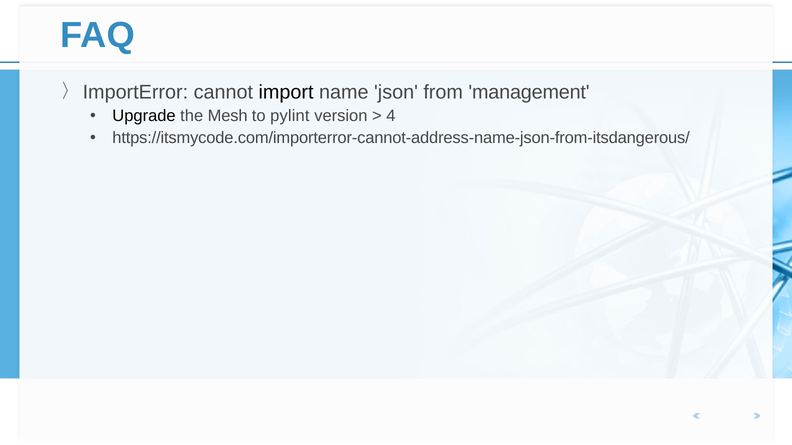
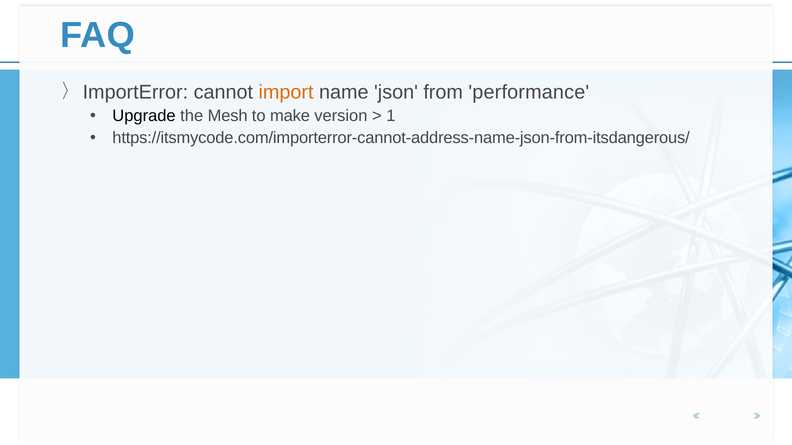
import colour: black -> orange
management: management -> performance
pylint: pylint -> make
4: 4 -> 1
